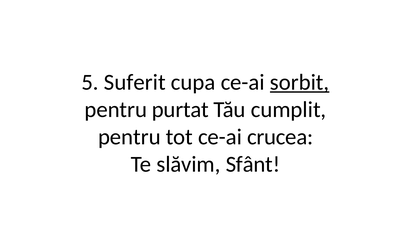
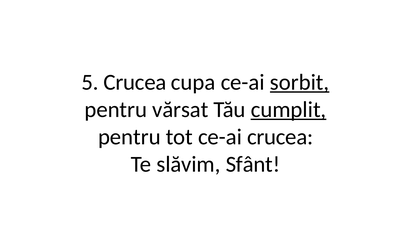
5 Suferit: Suferit -> Crucea
purtat: purtat -> vărsat
cumplit underline: none -> present
